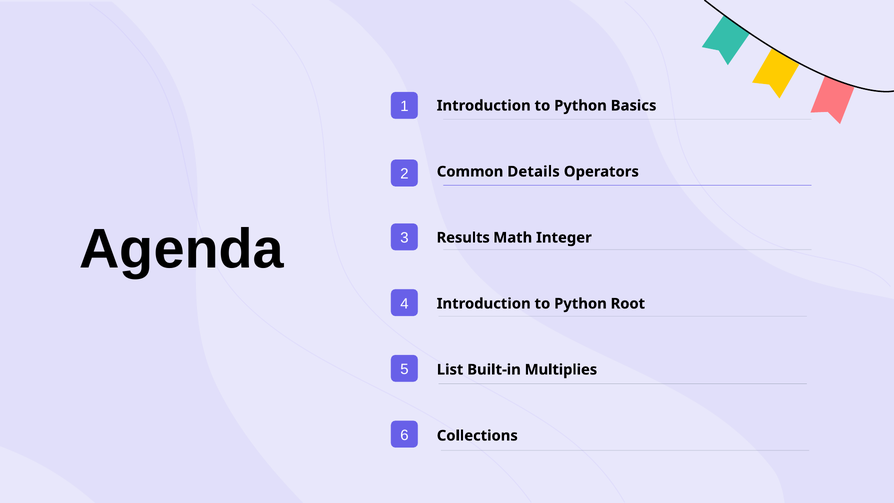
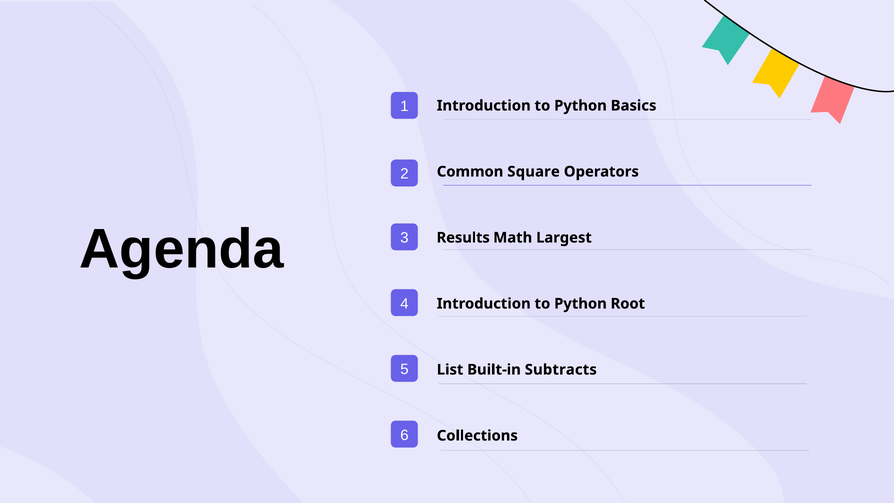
Details: Details -> Square
Integer: Integer -> Largest
Multiplies: Multiplies -> Subtracts
